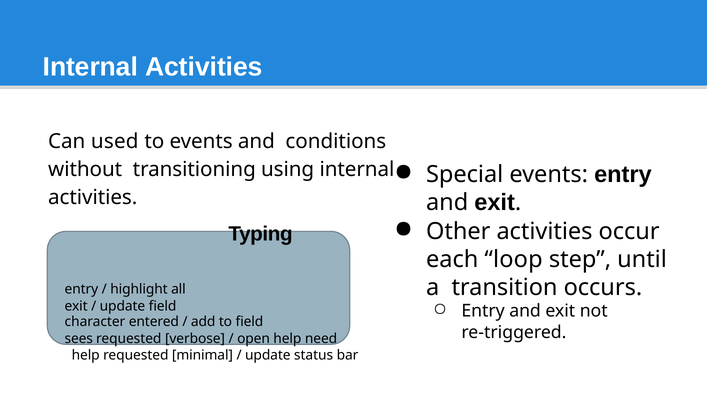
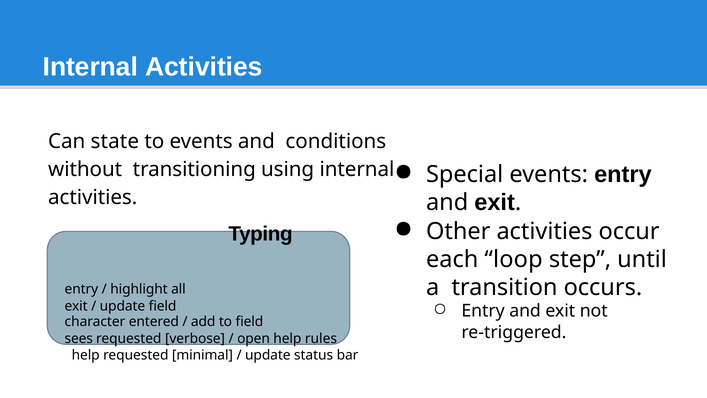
used: used -> state
need: need -> rules
